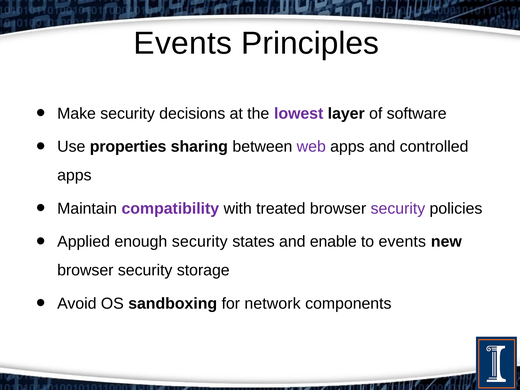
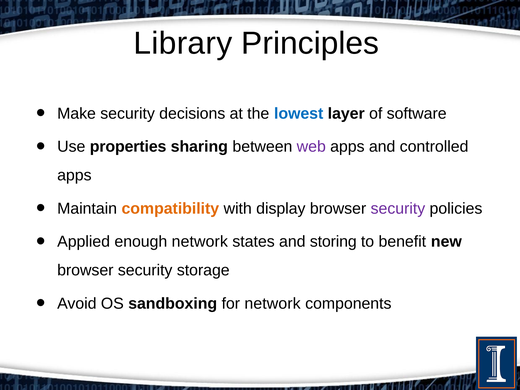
Events at (183, 43): Events -> Library
lowest colour: purple -> blue
compatibility colour: purple -> orange
treated: treated -> display
enough security: security -> network
enable: enable -> storing
to events: events -> benefit
